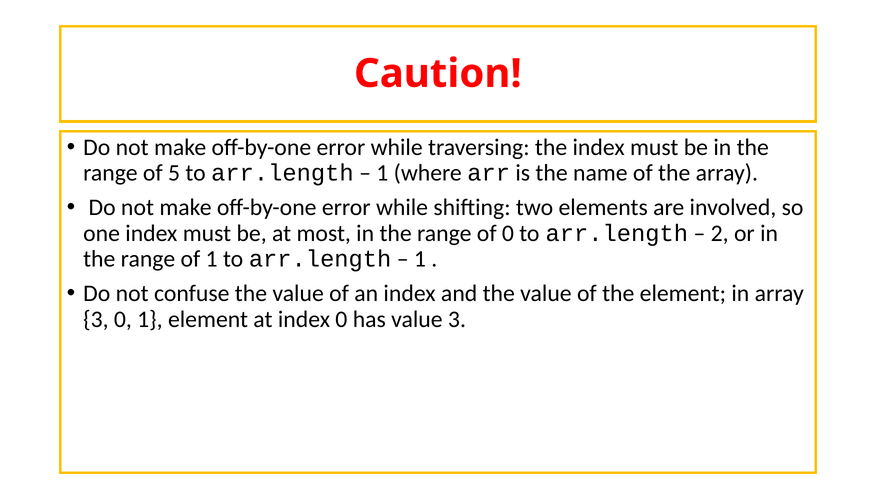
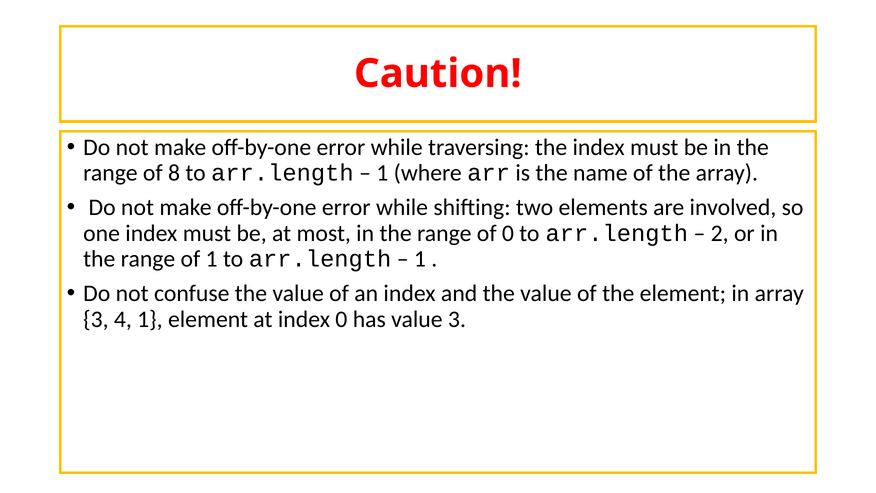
5: 5 -> 8
3 0: 0 -> 4
